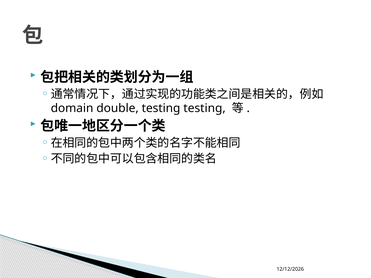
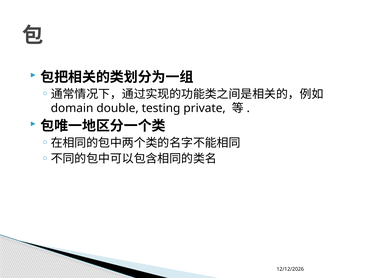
testing testing: testing -> private
